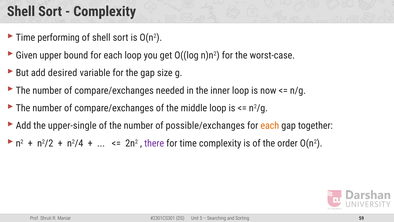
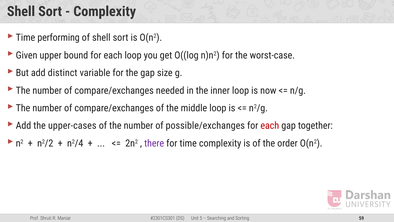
desired: desired -> distinct
upper-single: upper-single -> upper-cases
each at (270, 126) colour: orange -> red
